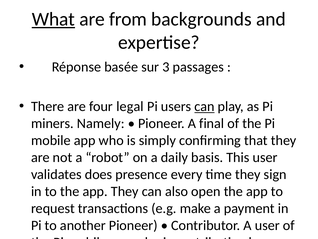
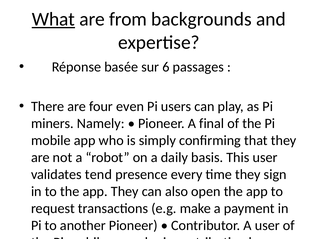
3: 3 -> 6
legal: legal -> even
can at (204, 106) underline: present -> none
does: does -> tend
